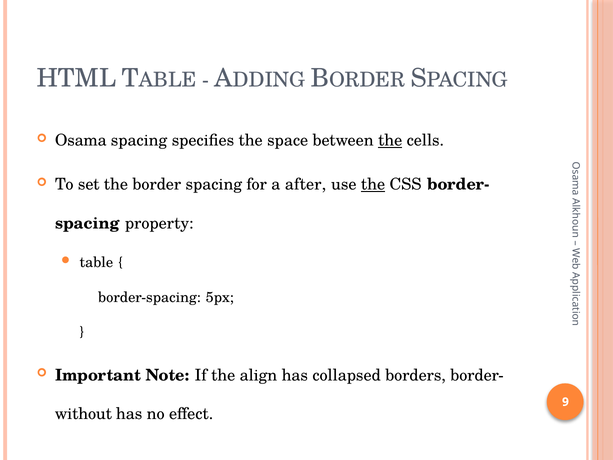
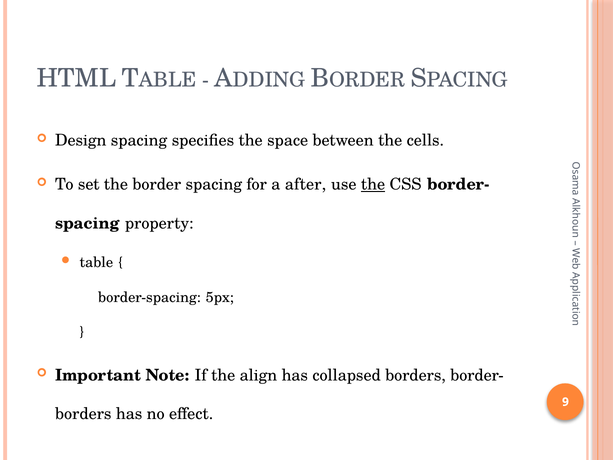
Osama: Osama -> Design
the at (390, 141) underline: present -> none
without at (83, 414): without -> borders
